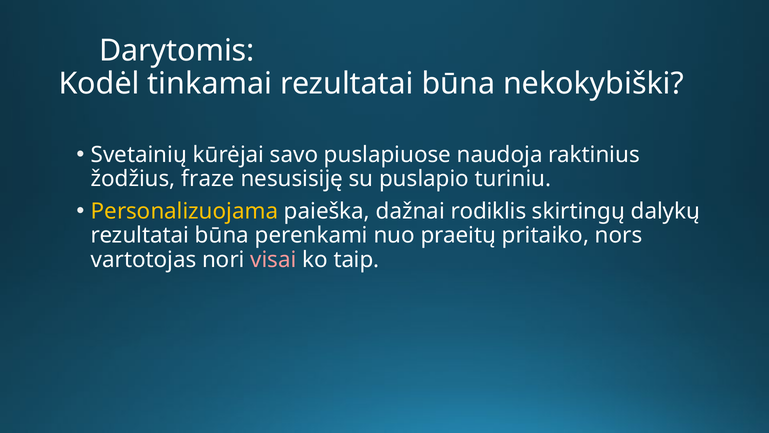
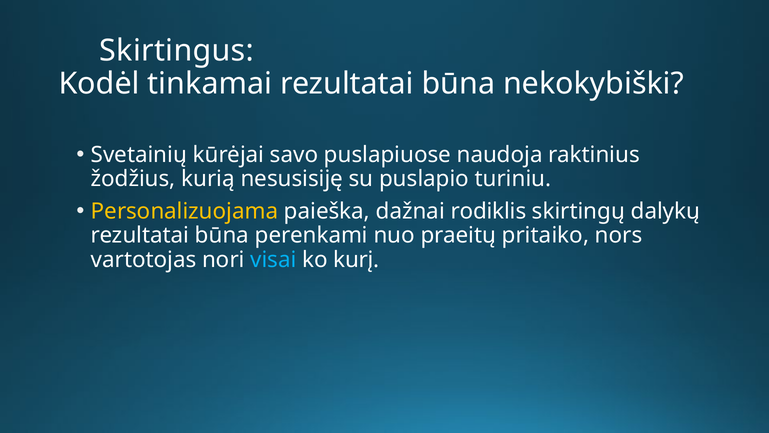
Darytomis: Darytomis -> Skirtingus
fraze: fraze -> kurią
visai colour: pink -> light blue
taip: taip -> kurį
